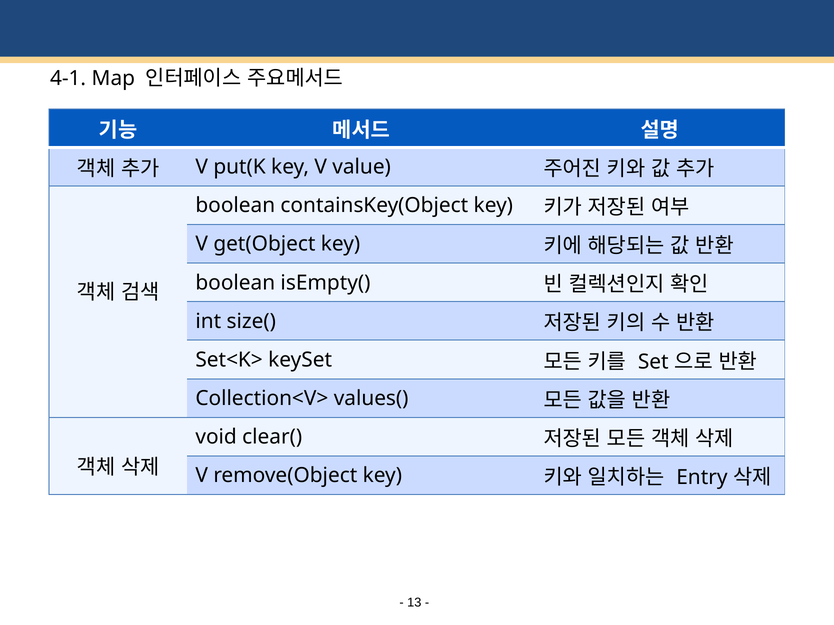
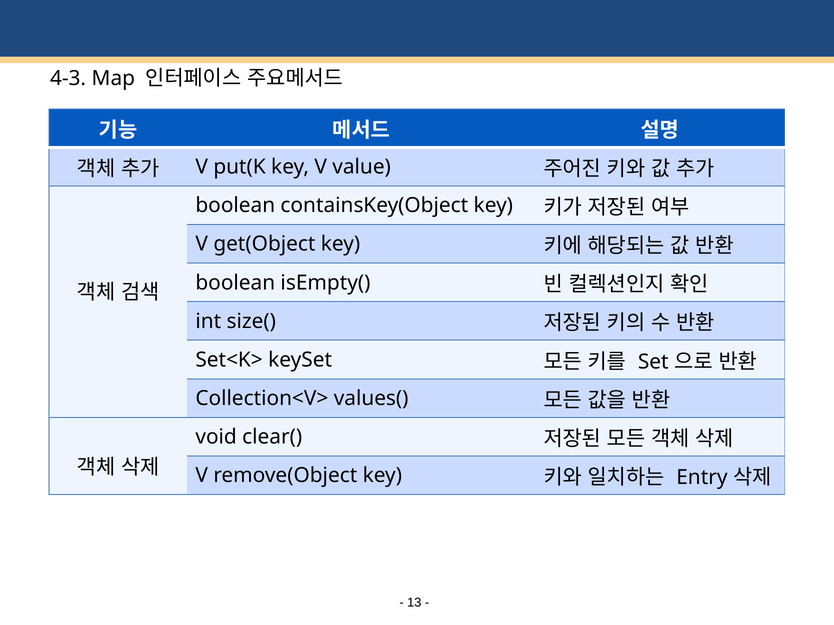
4-1: 4-1 -> 4-3
